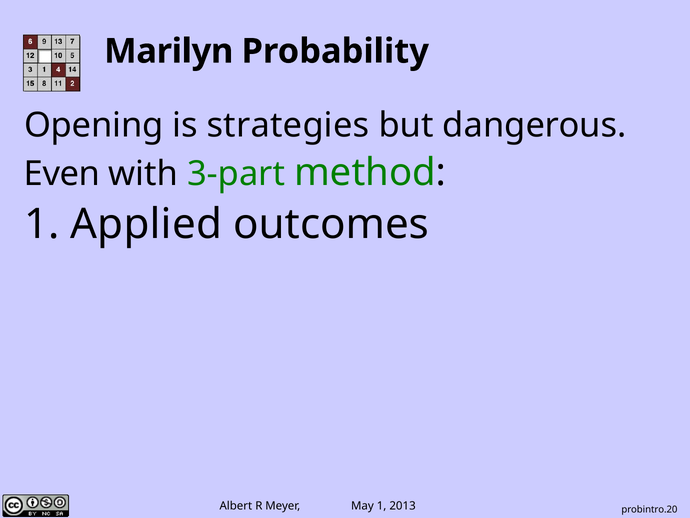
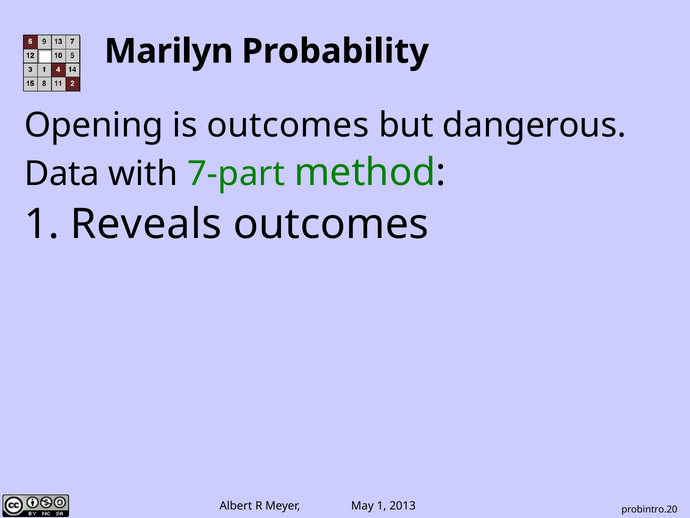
is strategies: strategies -> outcomes
Even: Even -> Data
3-part: 3-part -> 7-part
Applied: Applied -> Reveals
